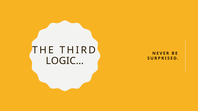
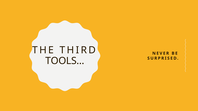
LOGIC…: LOGIC… -> TOOLS…
